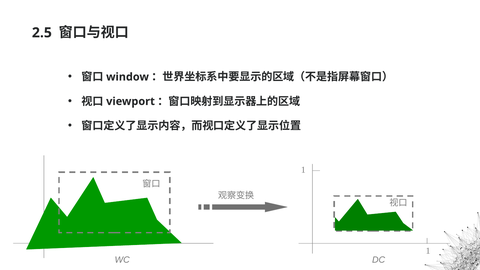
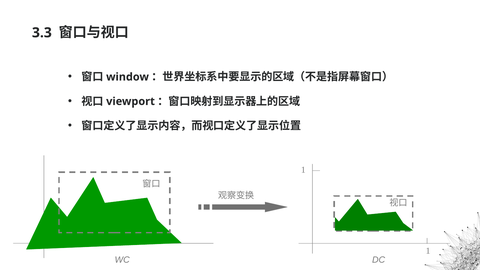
2.5: 2.5 -> 3.3
